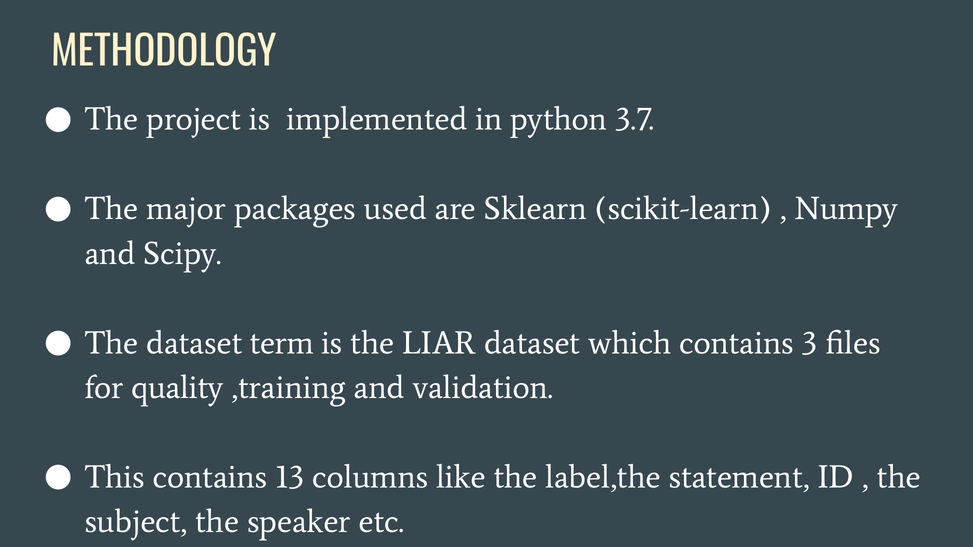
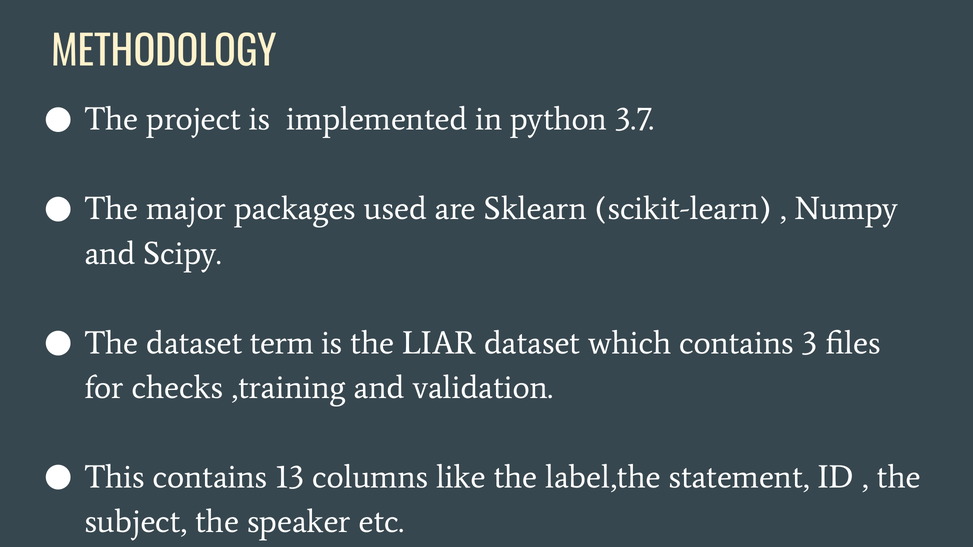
quality: quality -> checks
